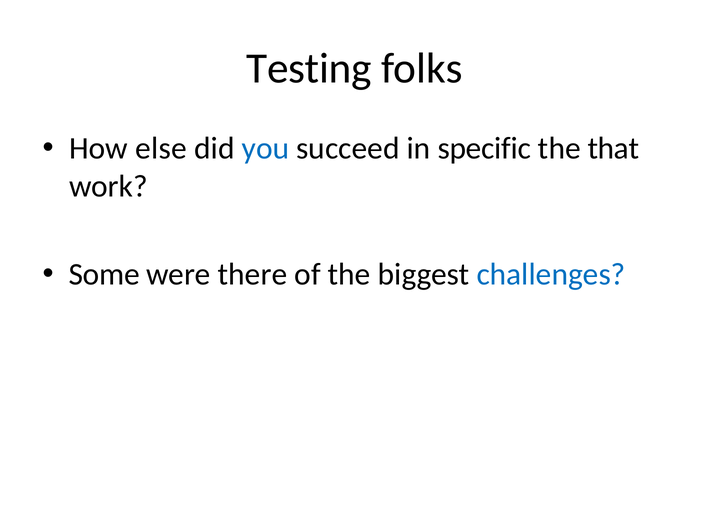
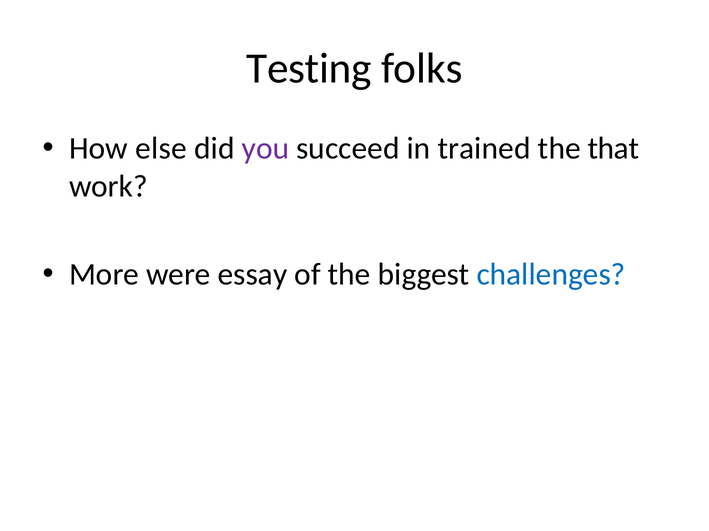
you colour: blue -> purple
specific: specific -> trained
Some: Some -> More
there: there -> essay
